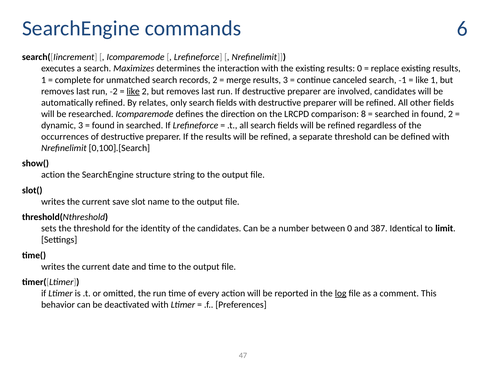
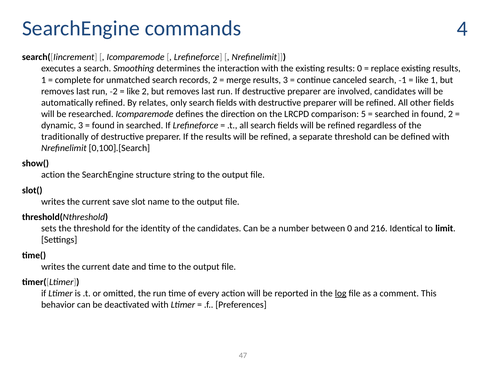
6: 6 -> 4
Maximizes: Maximizes -> Smoothing
like at (133, 91) underline: present -> none
8: 8 -> 5
occurrences: occurrences -> traditionally
387: 387 -> 216
